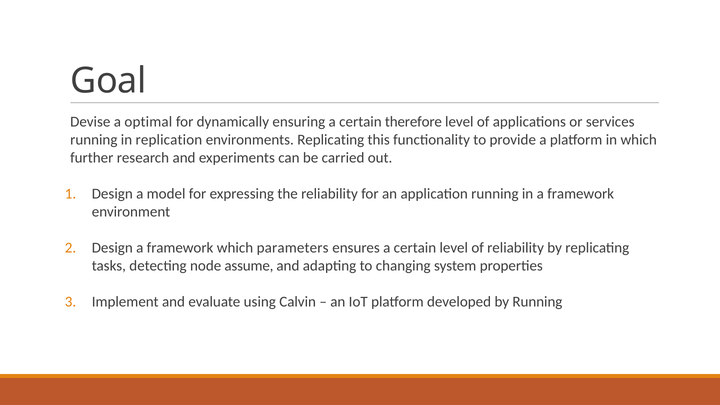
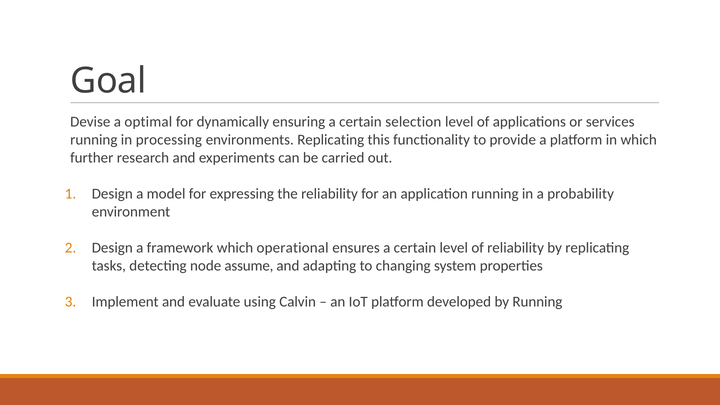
therefore: therefore -> selection
replication: replication -> processing
in a framework: framework -> probability
parameters: parameters -> operational
